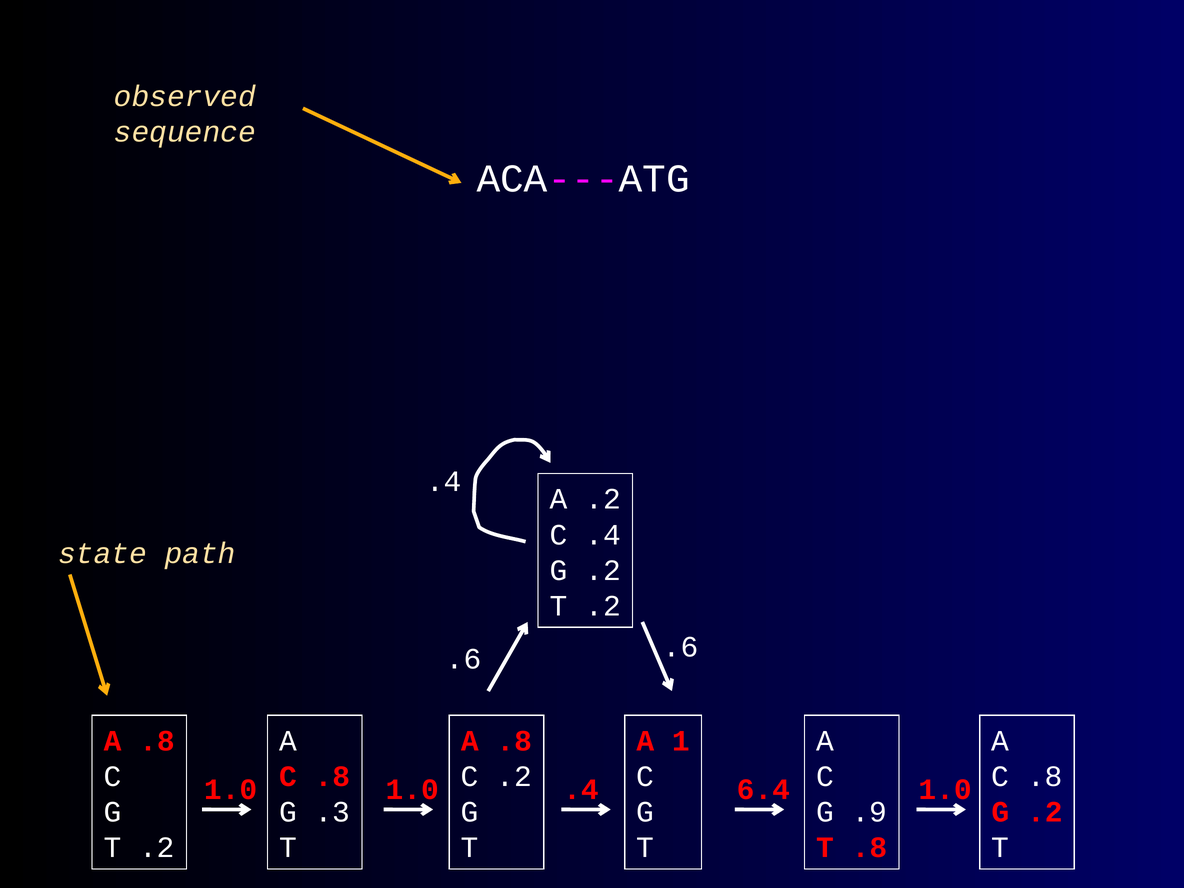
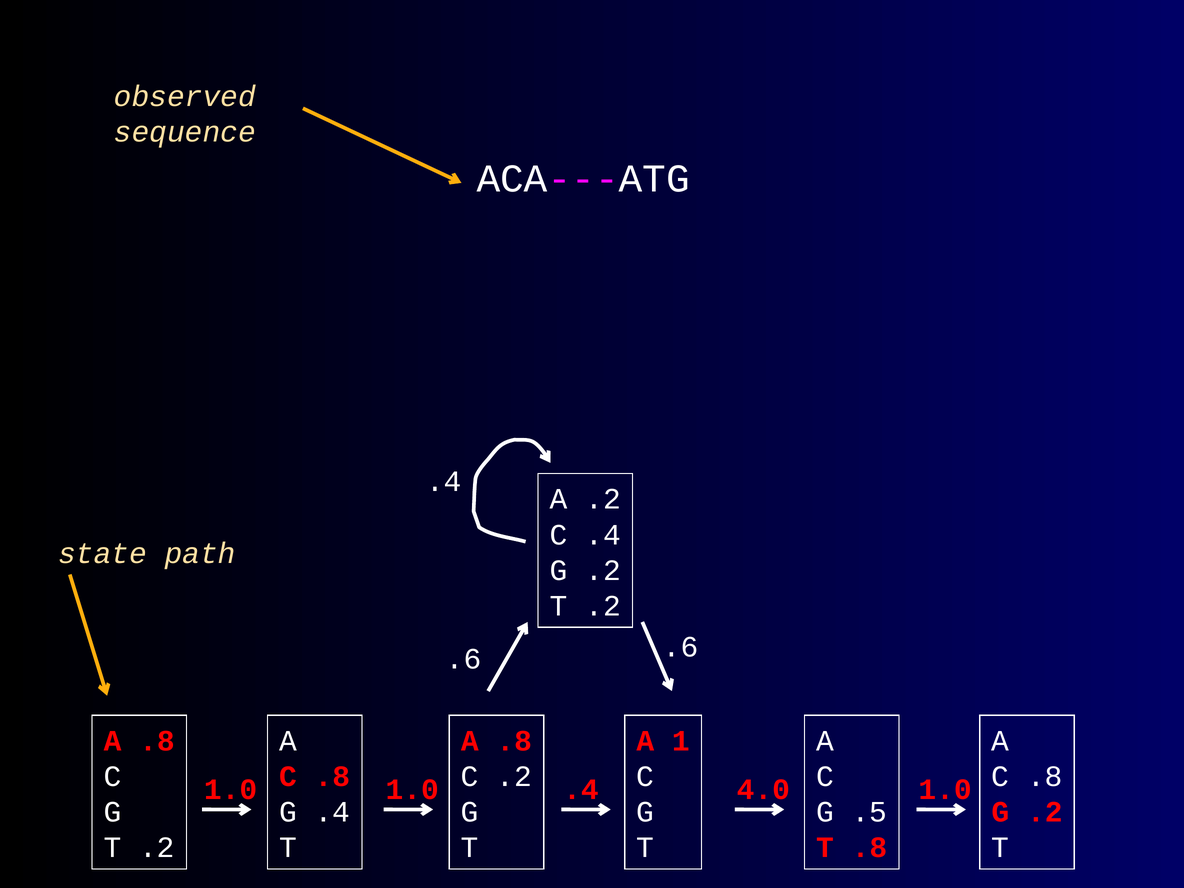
6.4: 6.4 -> 4.0
G .3: .3 -> .4
.9: .9 -> .5
